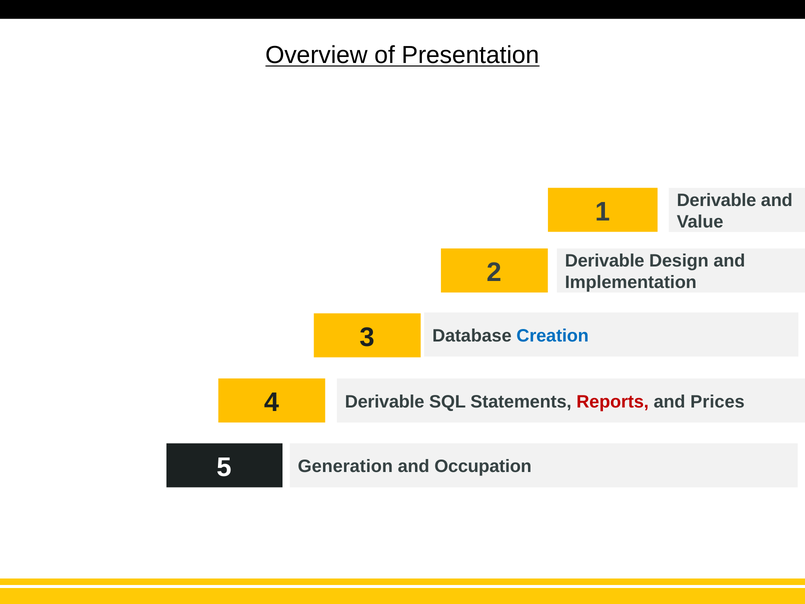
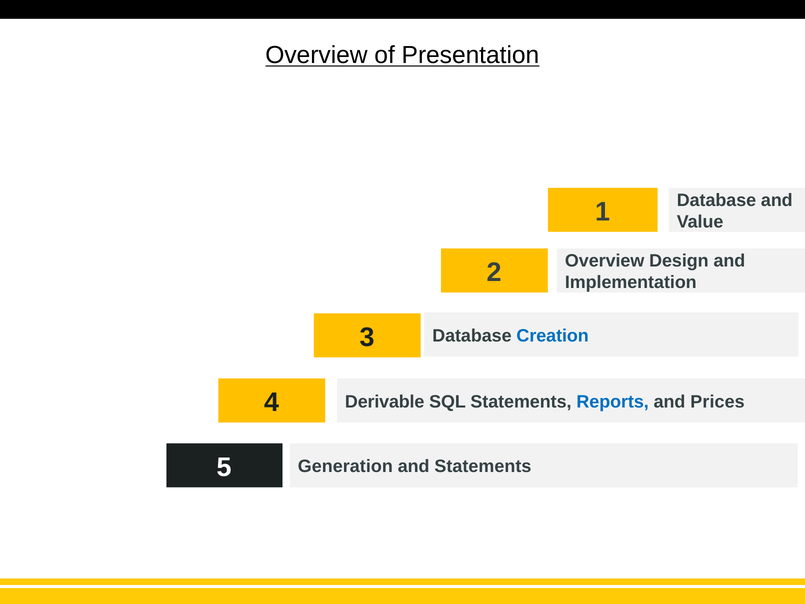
Derivable at (717, 200): Derivable -> Database
2 Derivable: Derivable -> Overview
Reports colour: red -> blue
and Occupation: Occupation -> Statements
